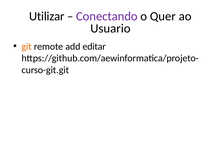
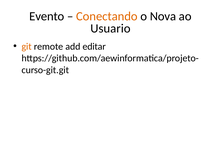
Utilizar: Utilizar -> Evento
Conectando colour: purple -> orange
Quer: Quer -> Nova
